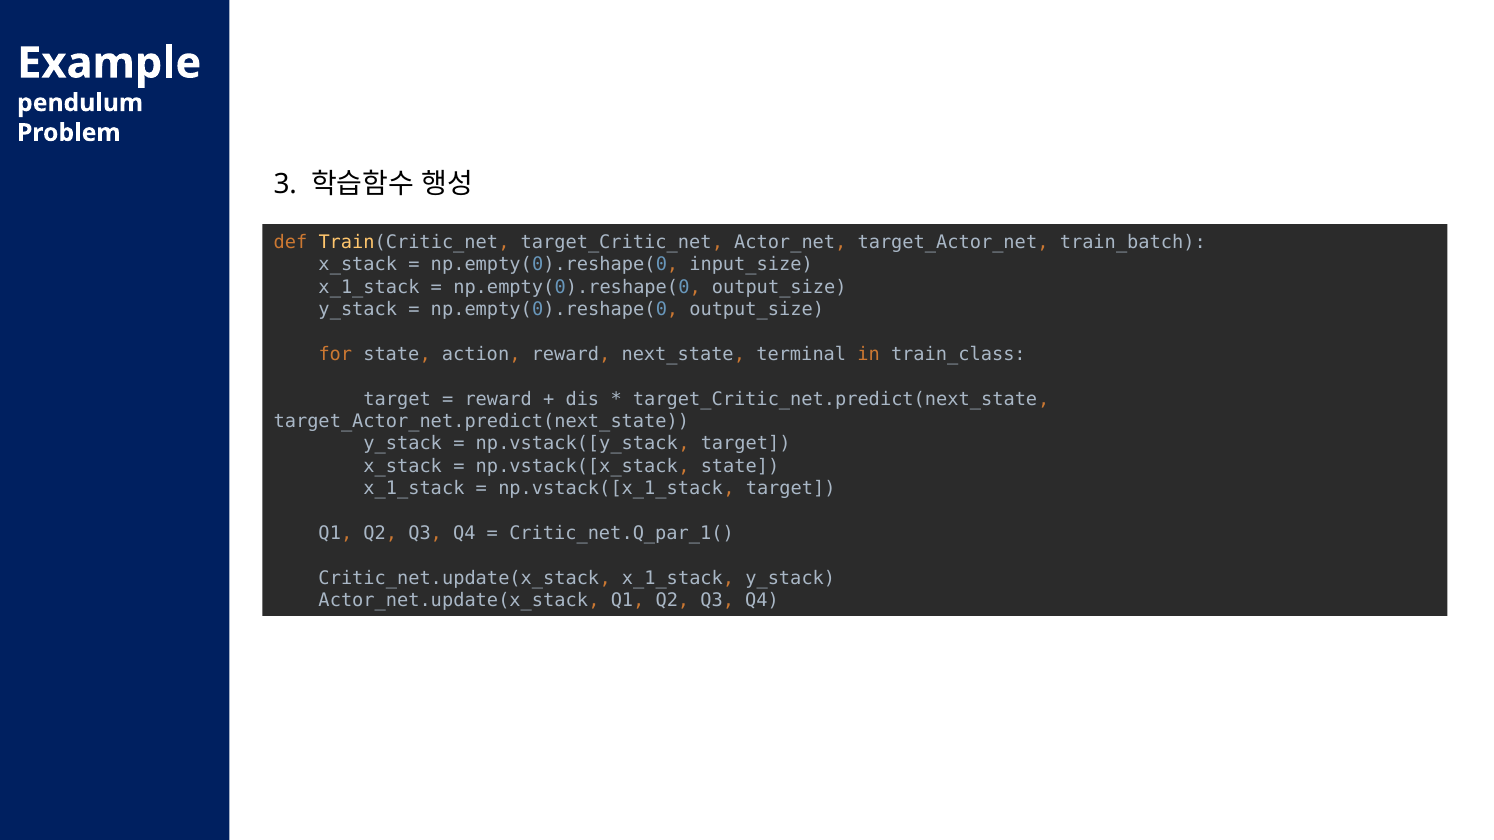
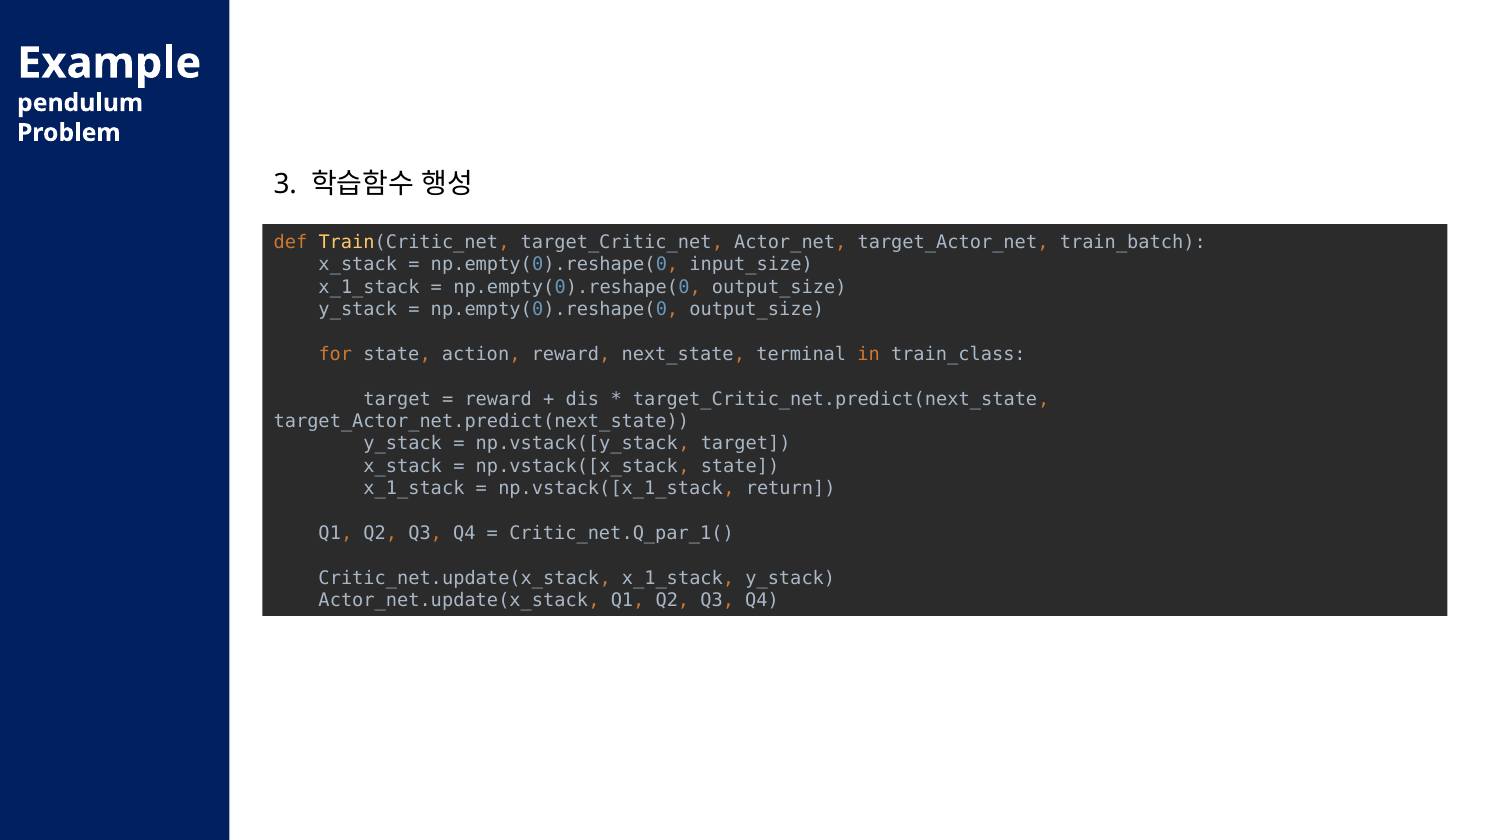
np.vstack([x_1_stack target: target -> return
